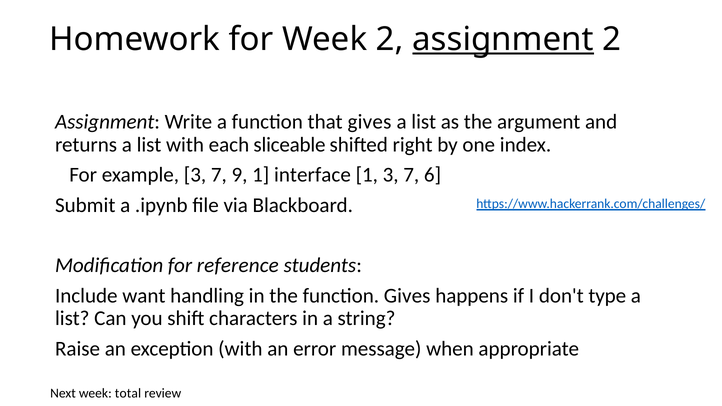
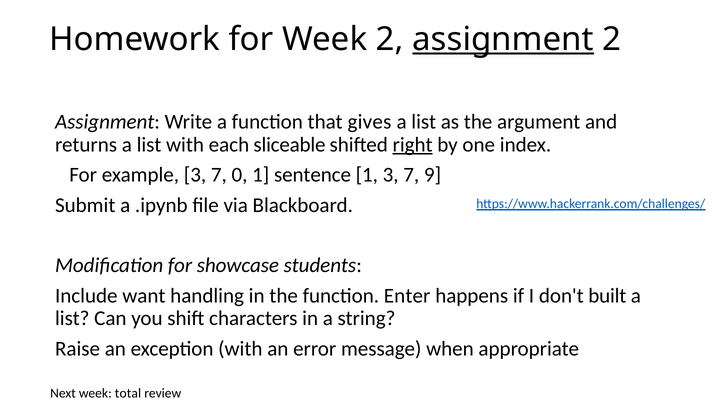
right underline: none -> present
9: 9 -> 0
interface: interface -> sentence
6: 6 -> 9
reference: reference -> showcase
function Gives: Gives -> Enter
type: type -> built
